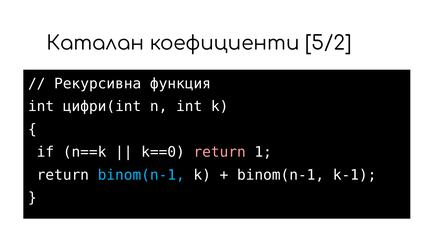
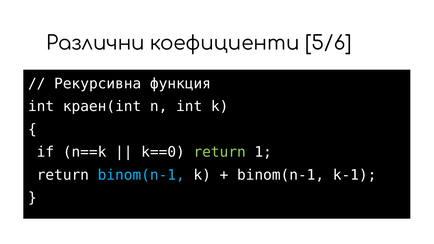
Каталан: Каталан -> Различни
5/2: 5/2 -> 5/6
цифри(int: цифри(int -> краен(int
return at (220, 152) colour: pink -> light green
